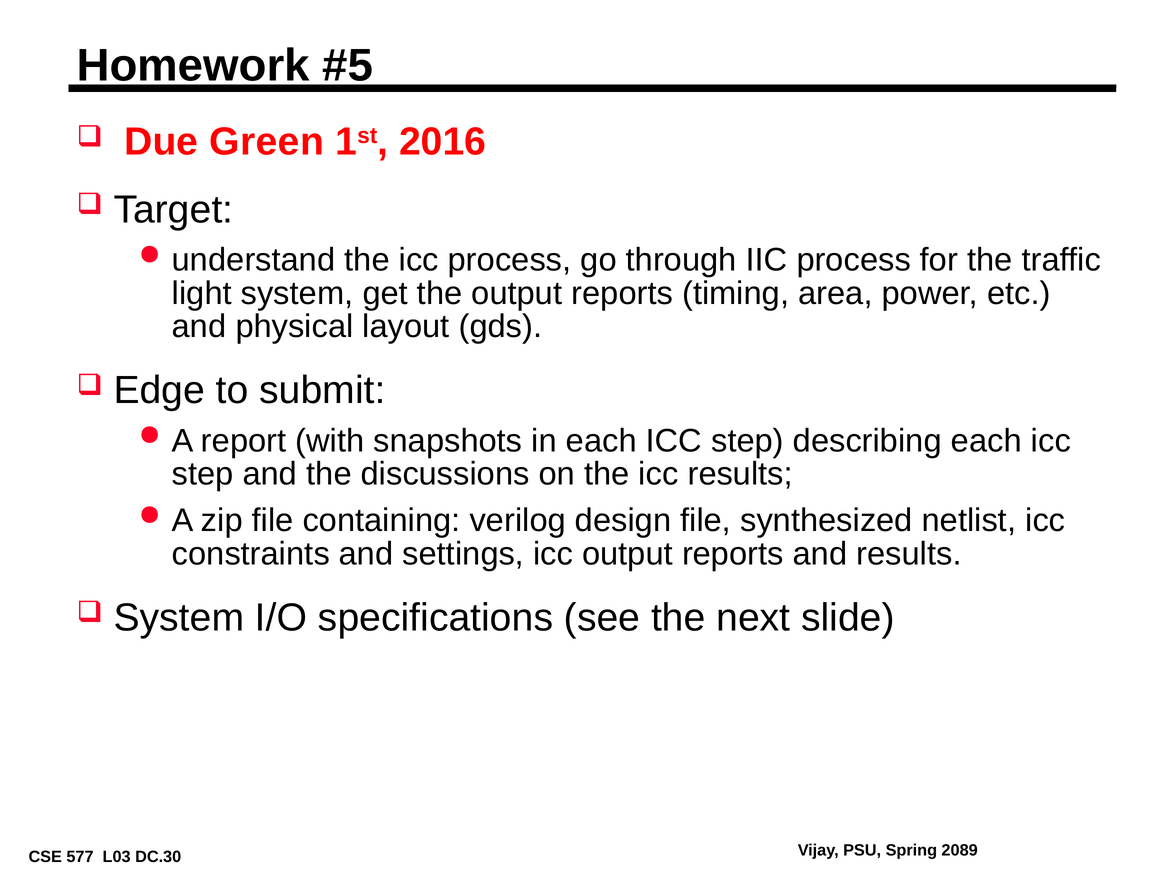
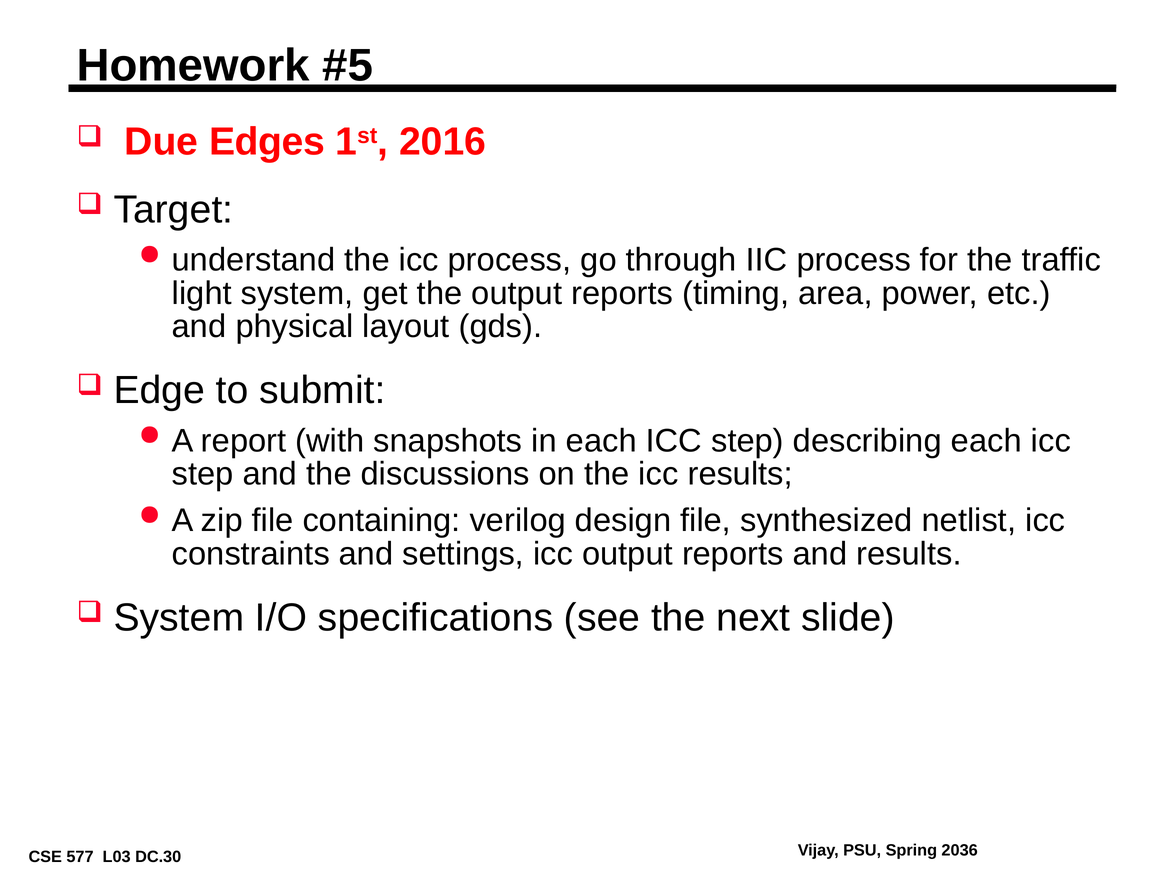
Green: Green -> Edges
2089: 2089 -> 2036
